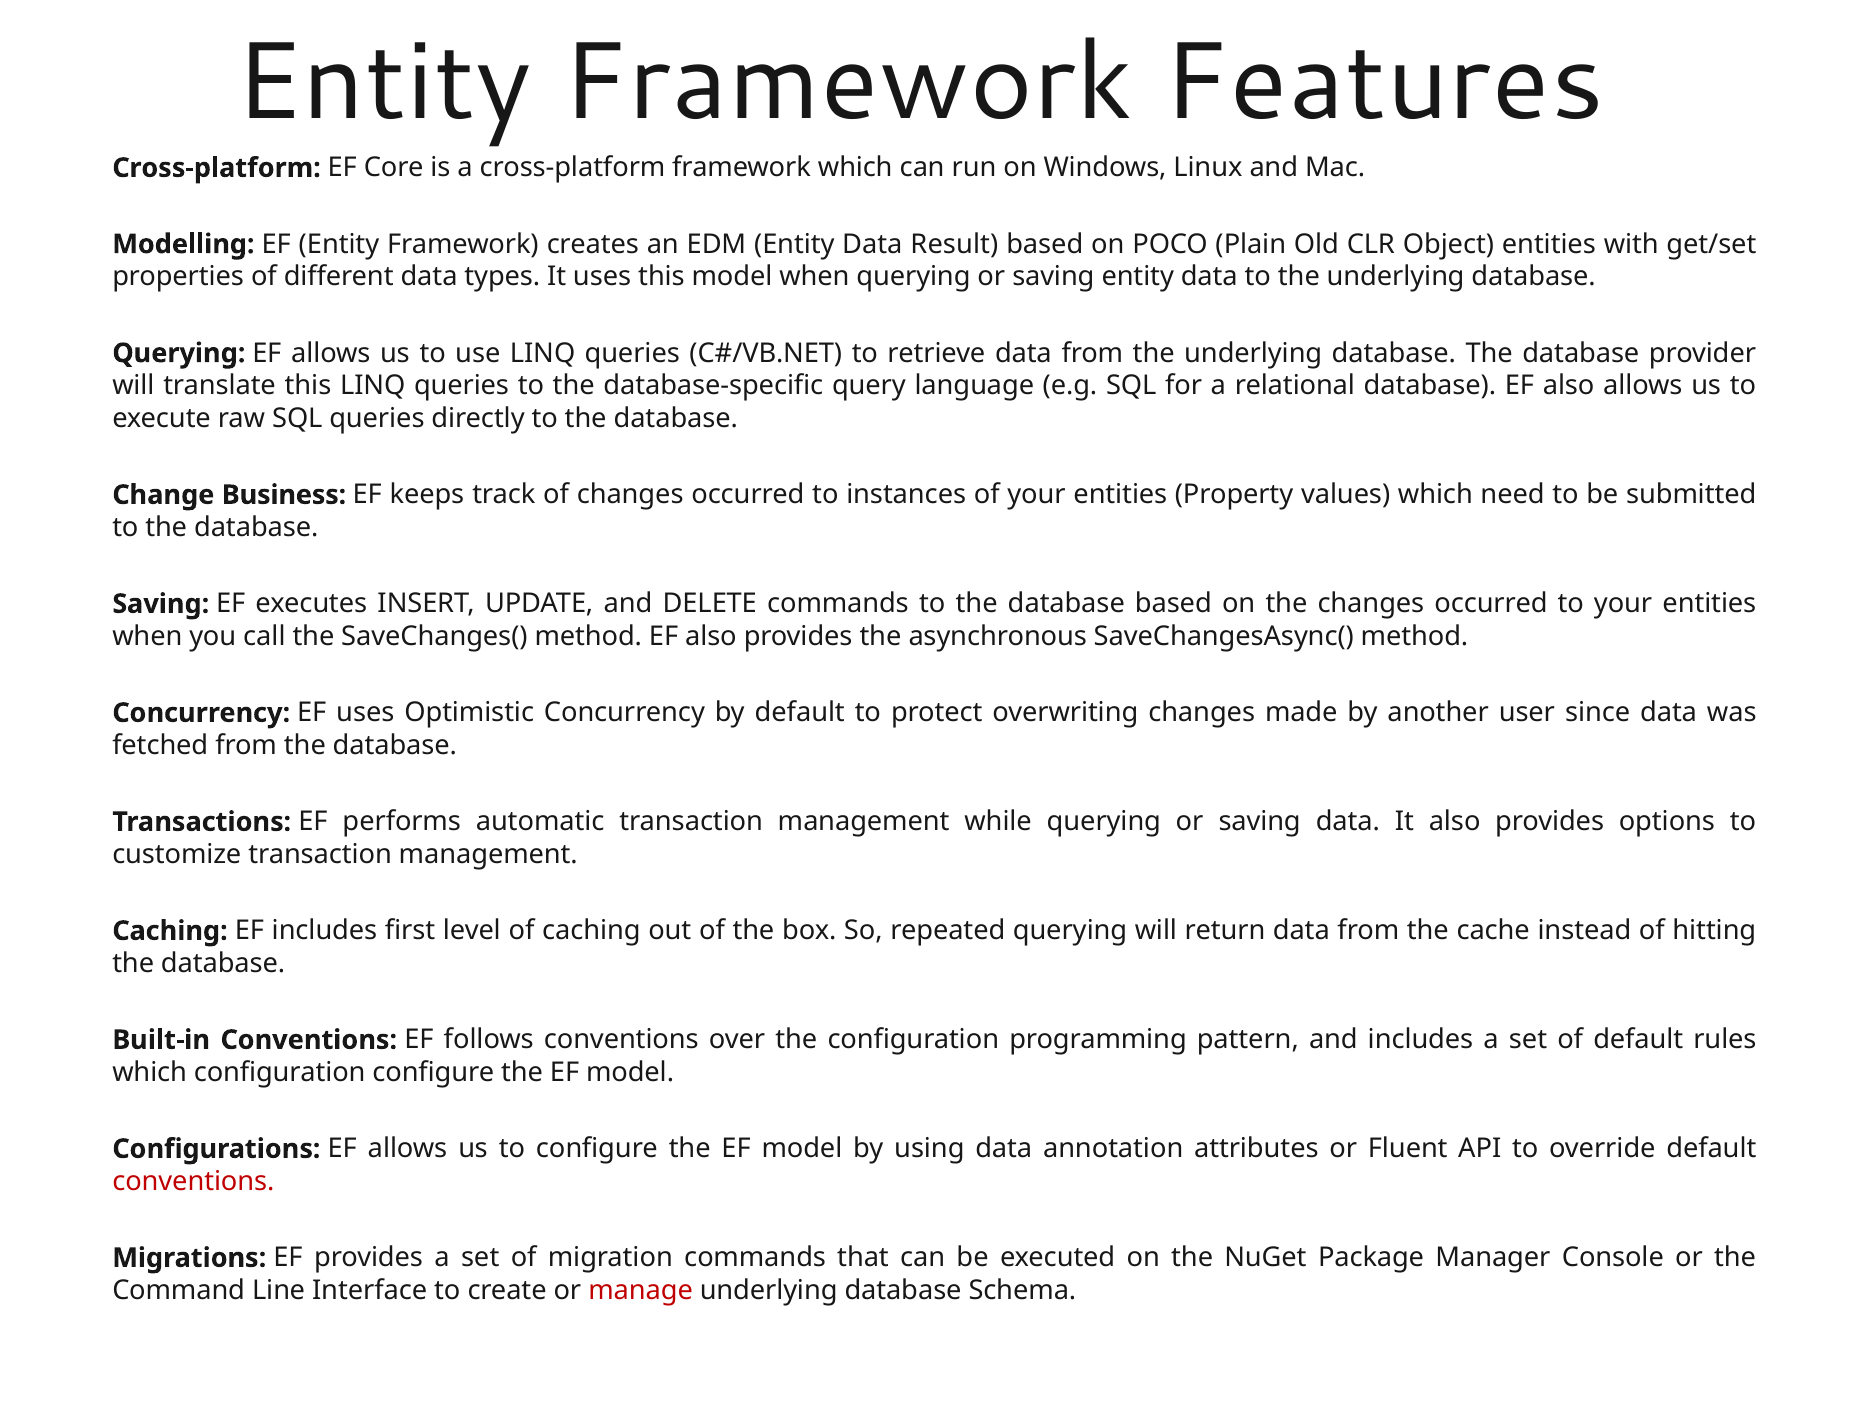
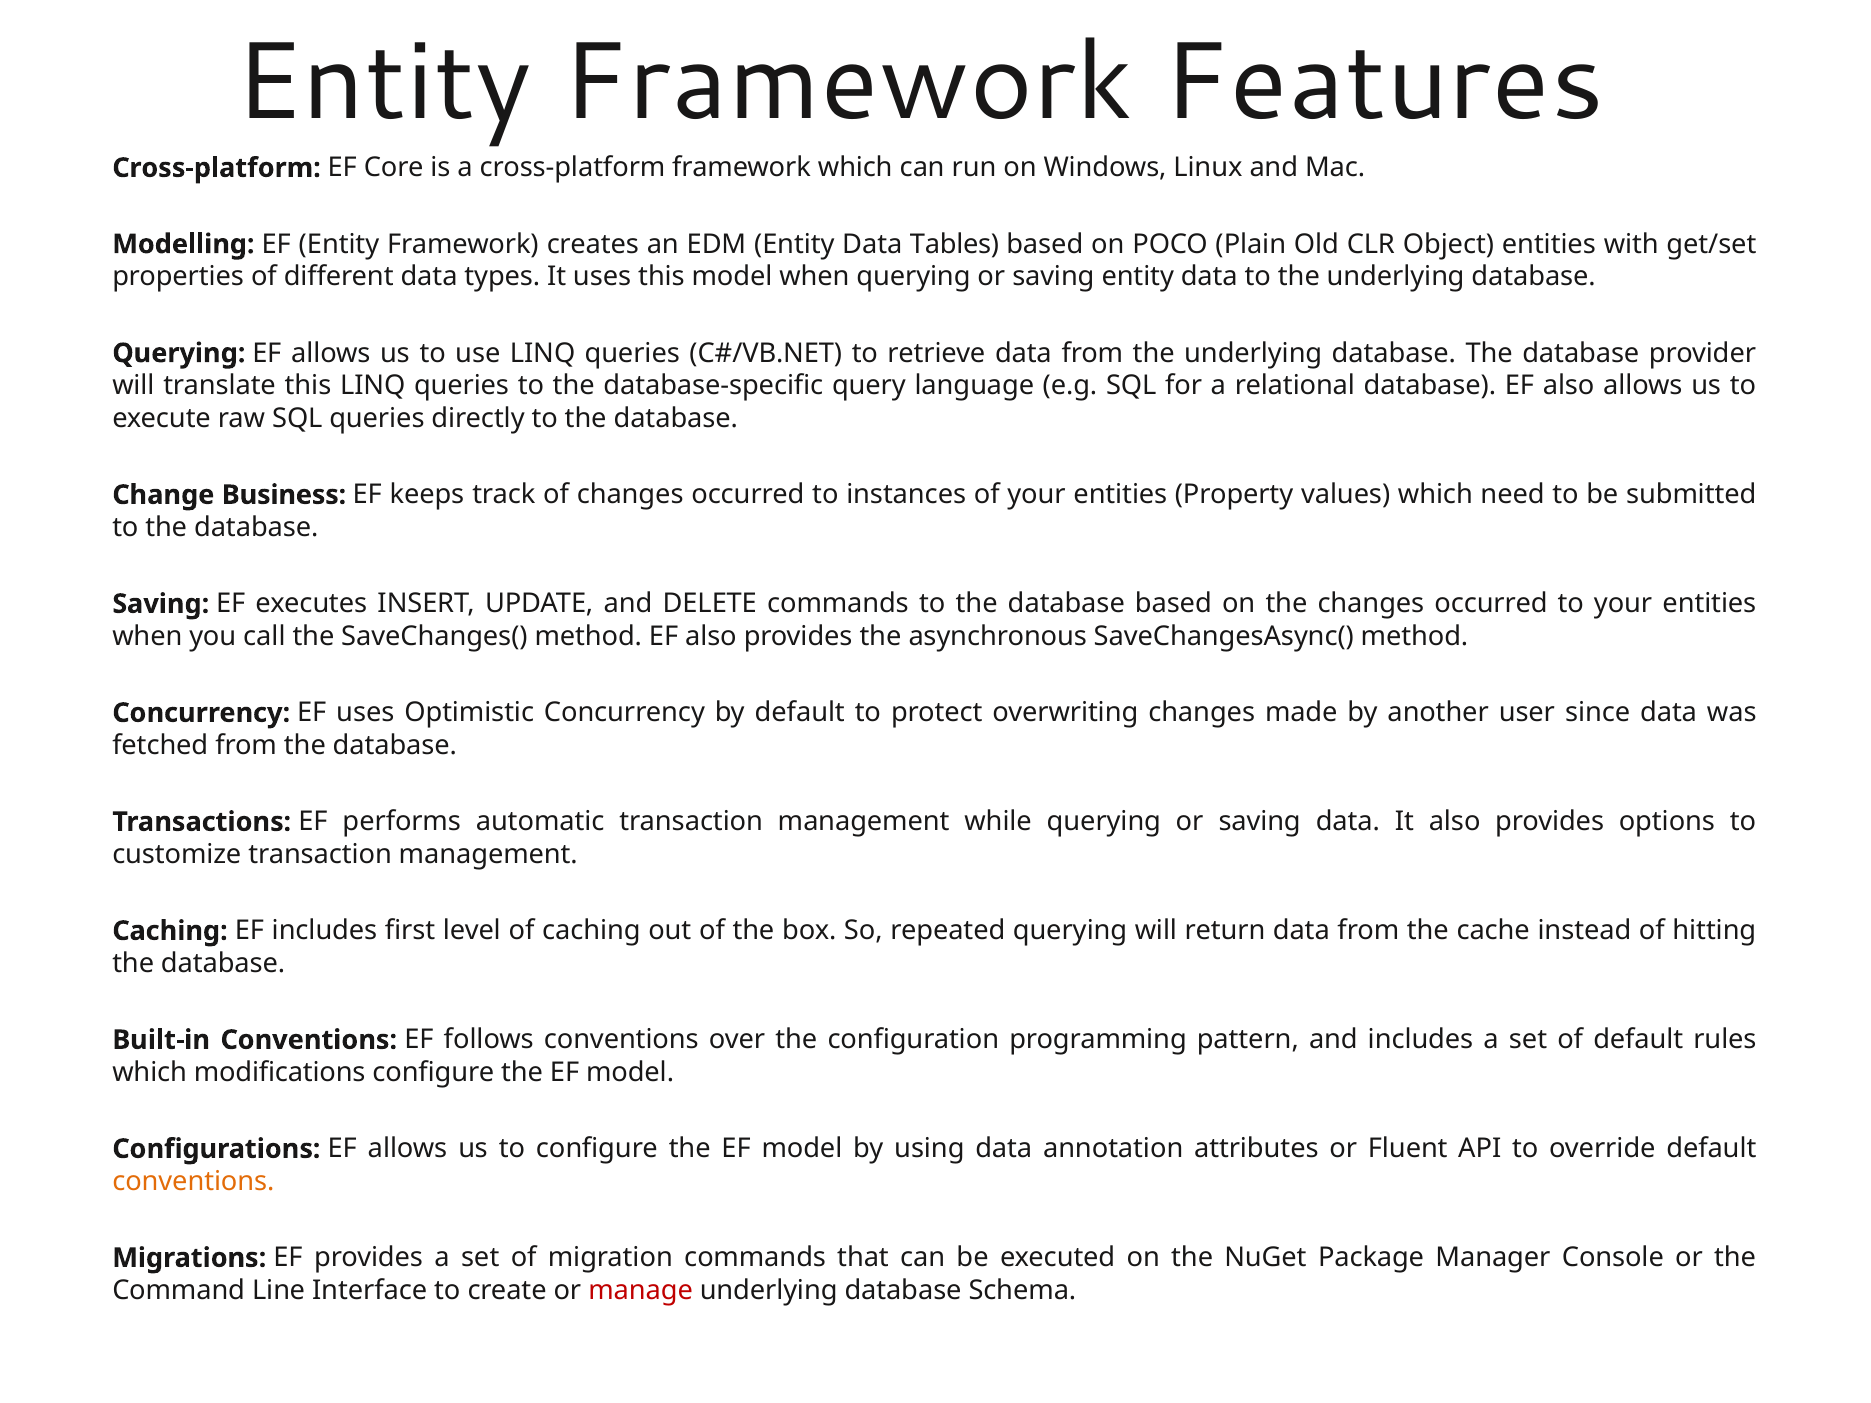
Result: Result -> Tables
which configuration: configuration -> modifications
conventions at (193, 1182) colour: red -> orange
